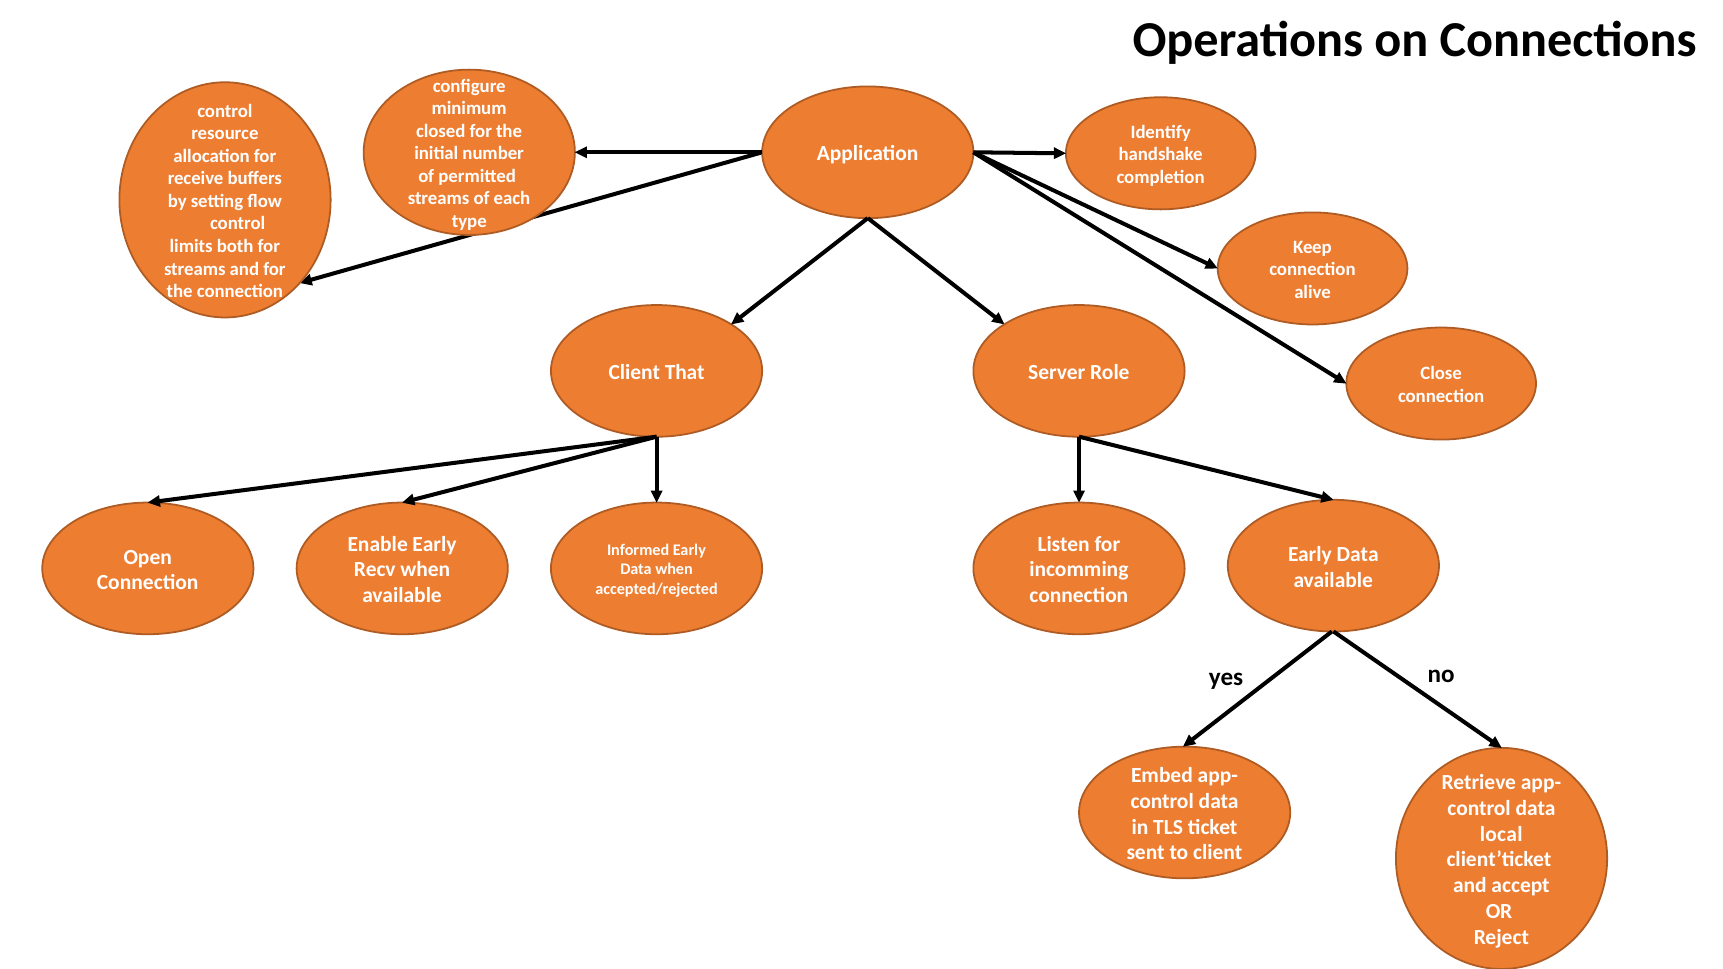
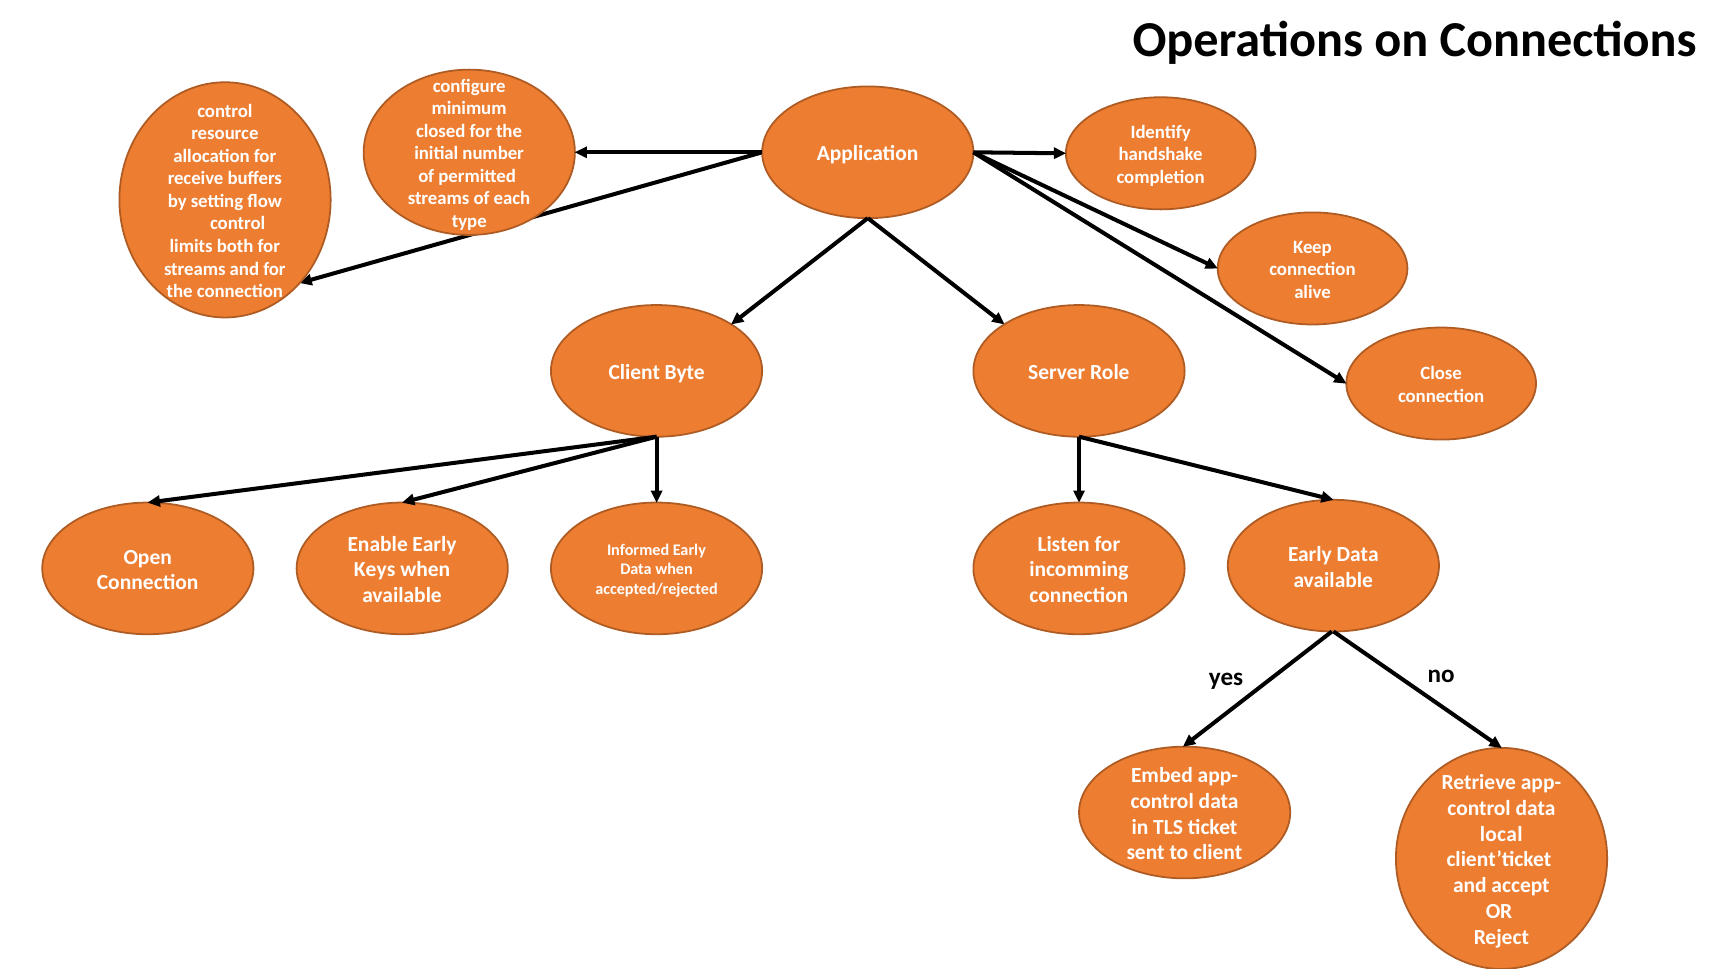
That: That -> Byte
Recv: Recv -> Keys
